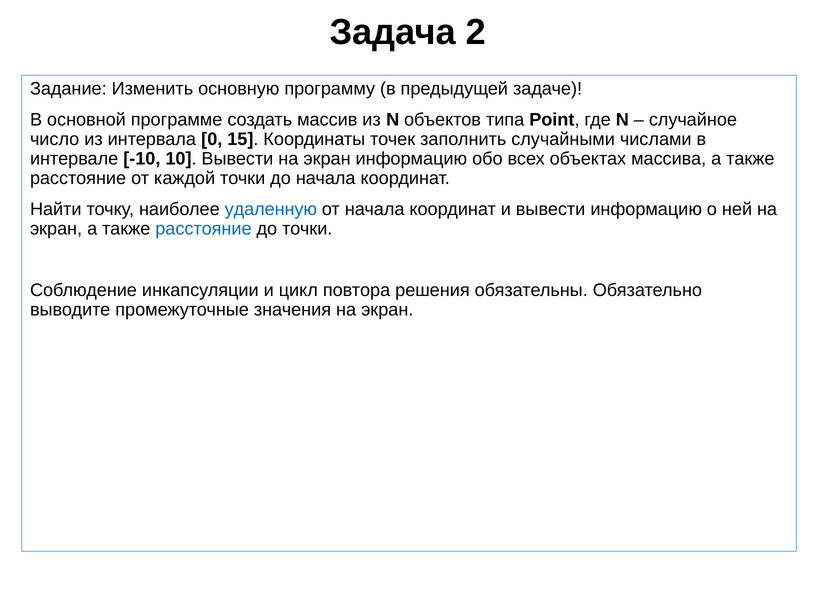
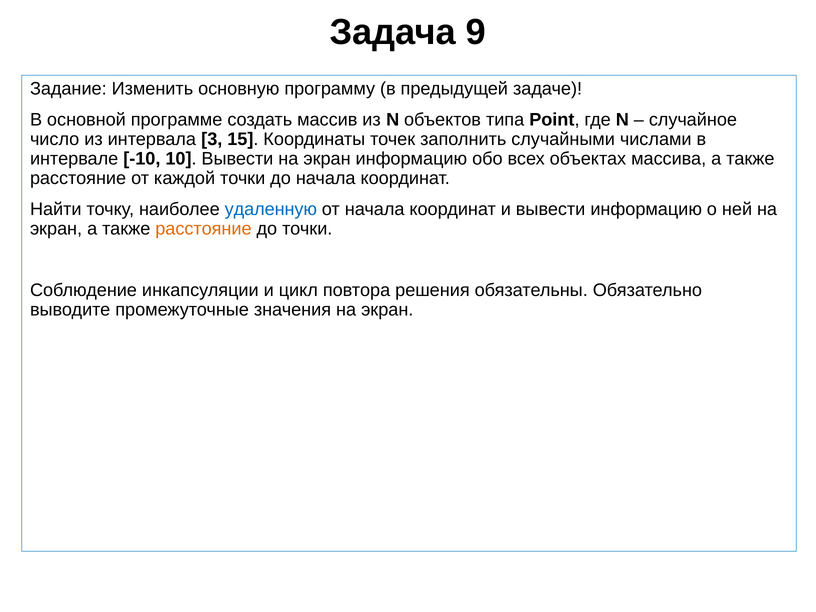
2: 2 -> 9
0: 0 -> 3
расстояние at (203, 229) colour: blue -> orange
